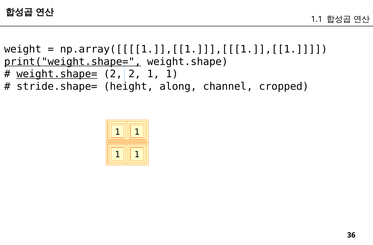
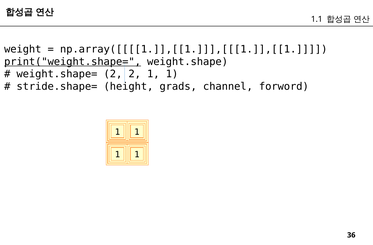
weight.shape= underline: present -> none
along: along -> grads
cropped: cropped -> forword
